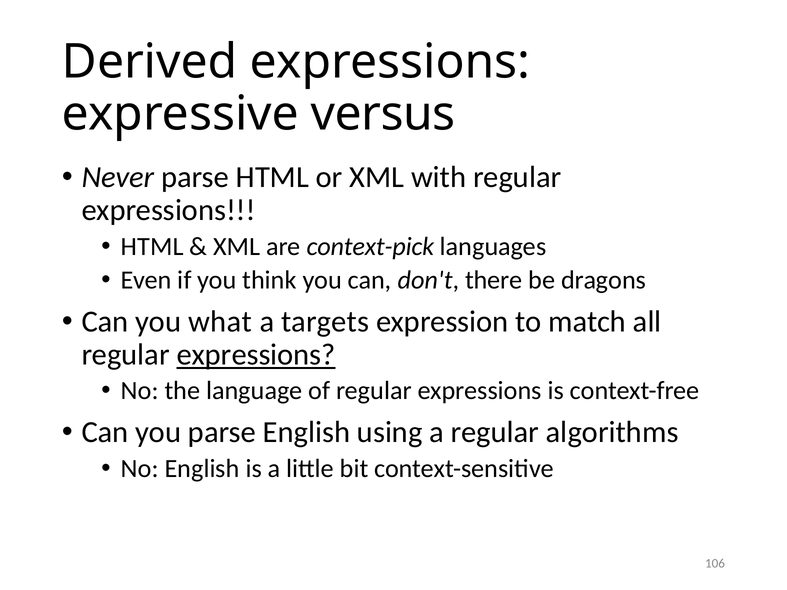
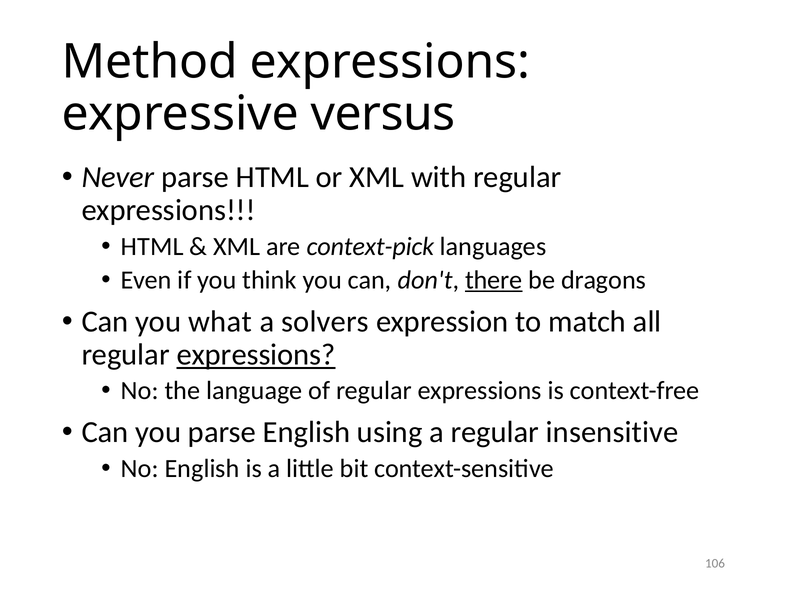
Derived: Derived -> Method
there underline: none -> present
targets: targets -> solvers
algorithms: algorithms -> insensitive
